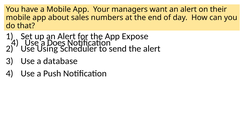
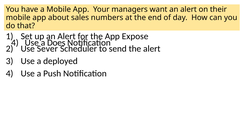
Using: Using -> Sever
database: database -> deployed
